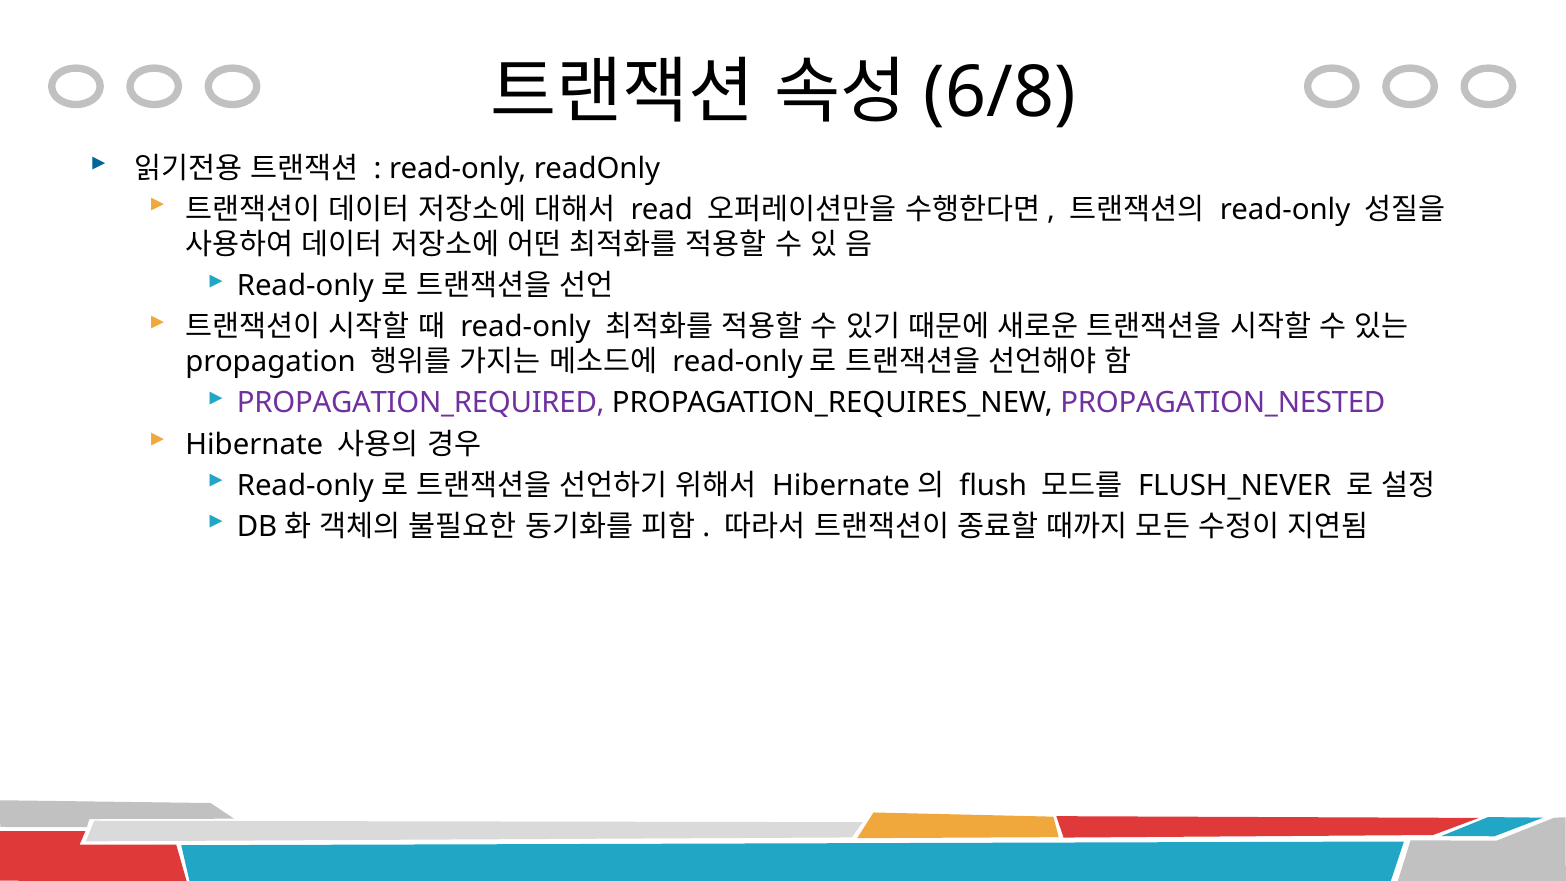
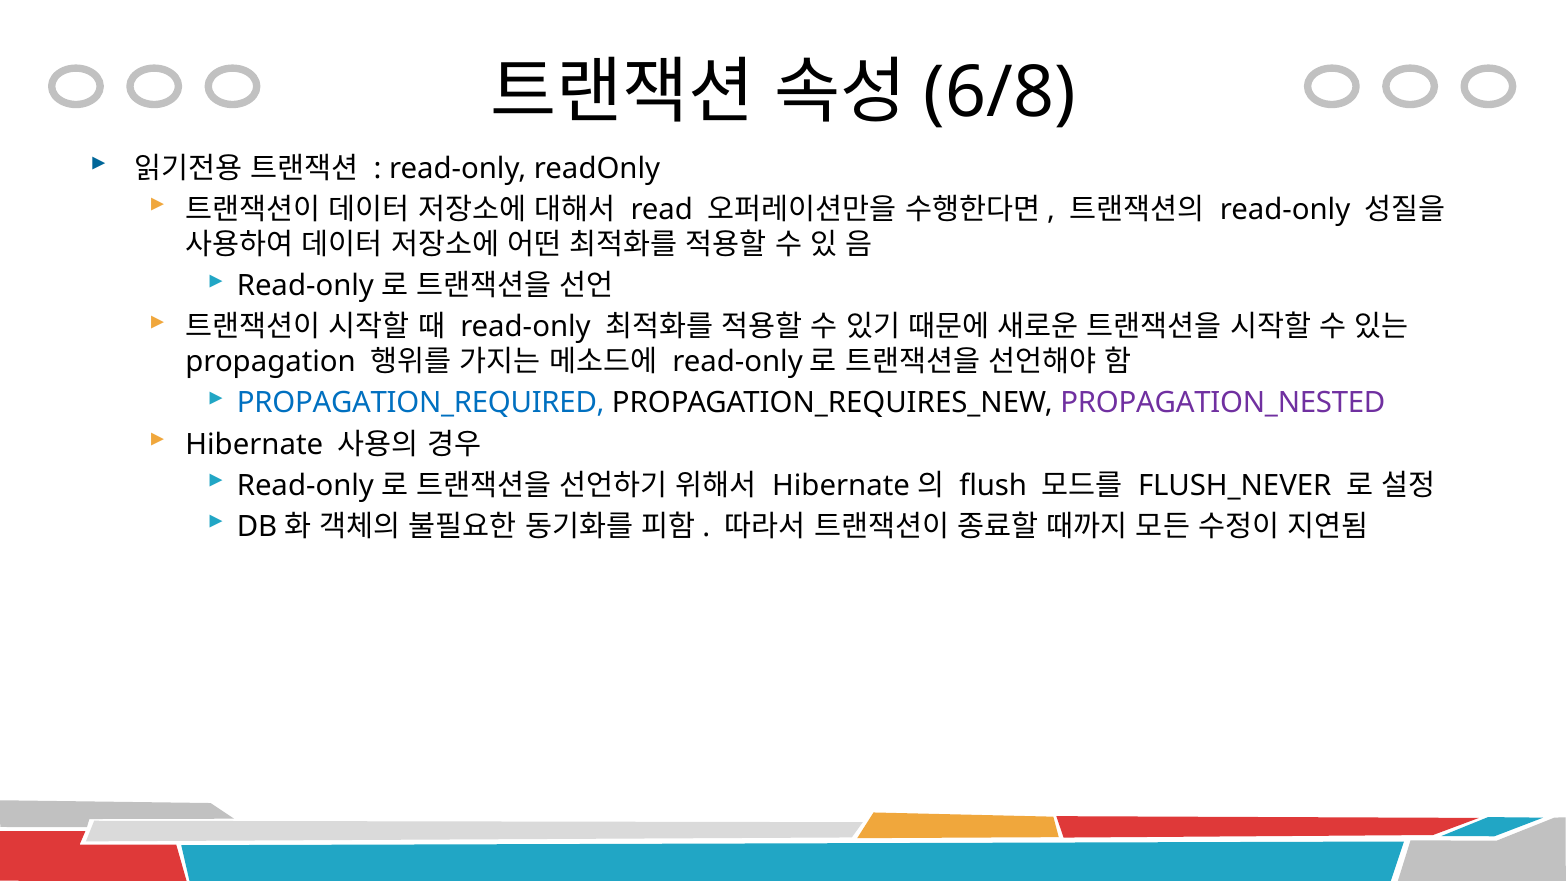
PROPAGATION_REQUIRED colour: purple -> blue
